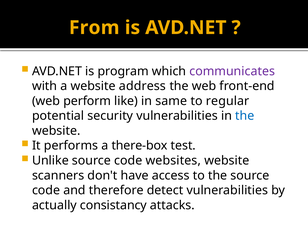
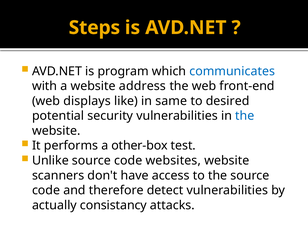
From: From -> Steps
communicates colour: purple -> blue
perform: perform -> displays
regular: regular -> desired
there-box: there-box -> other-box
